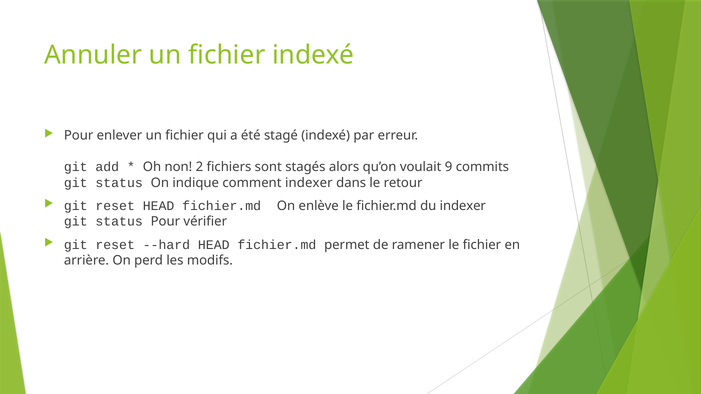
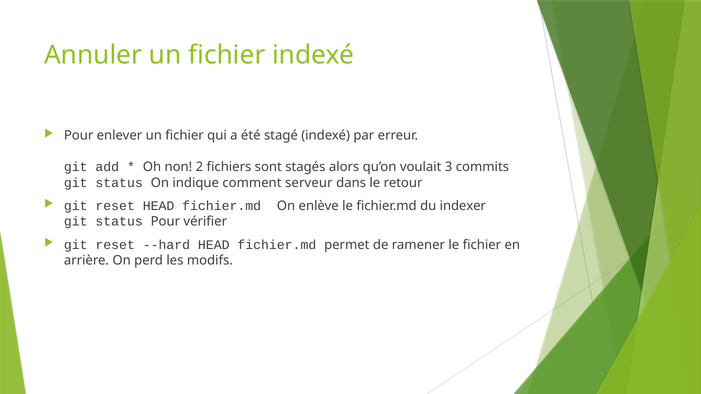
9: 9 -> 3
comment indexer: indexer -> serveur
